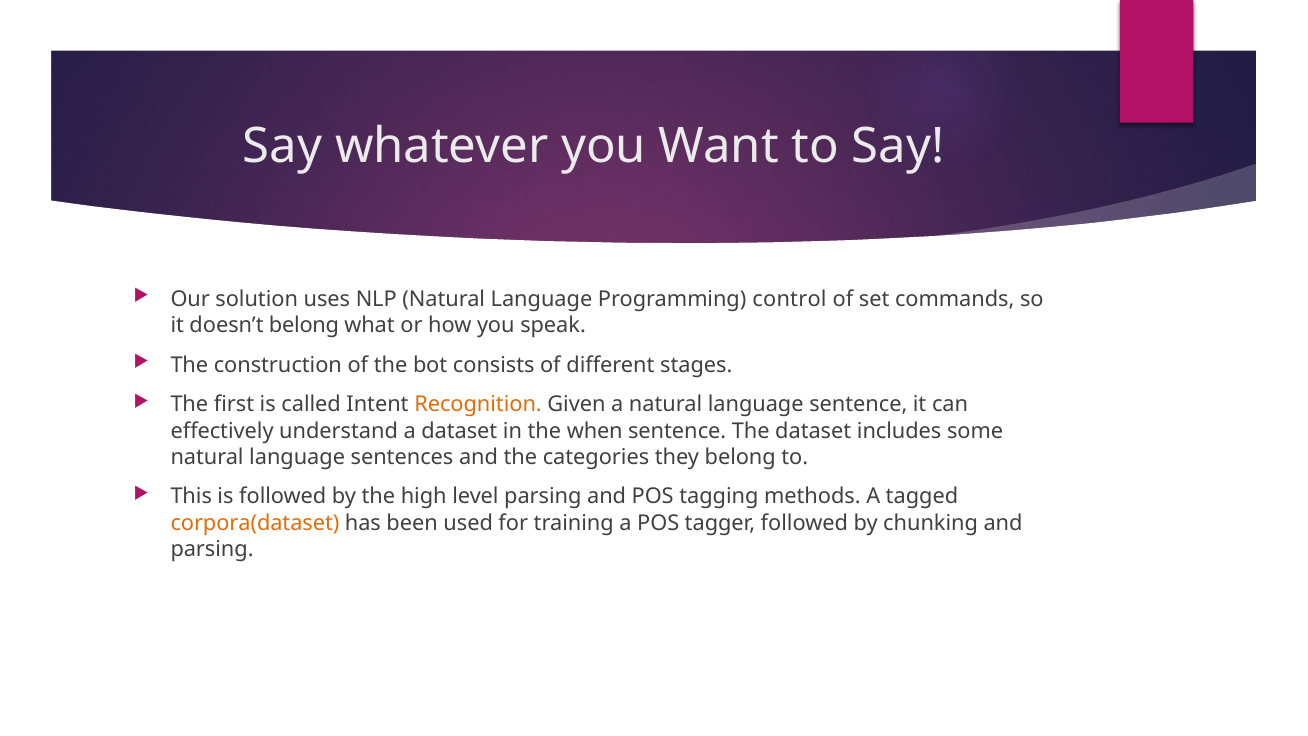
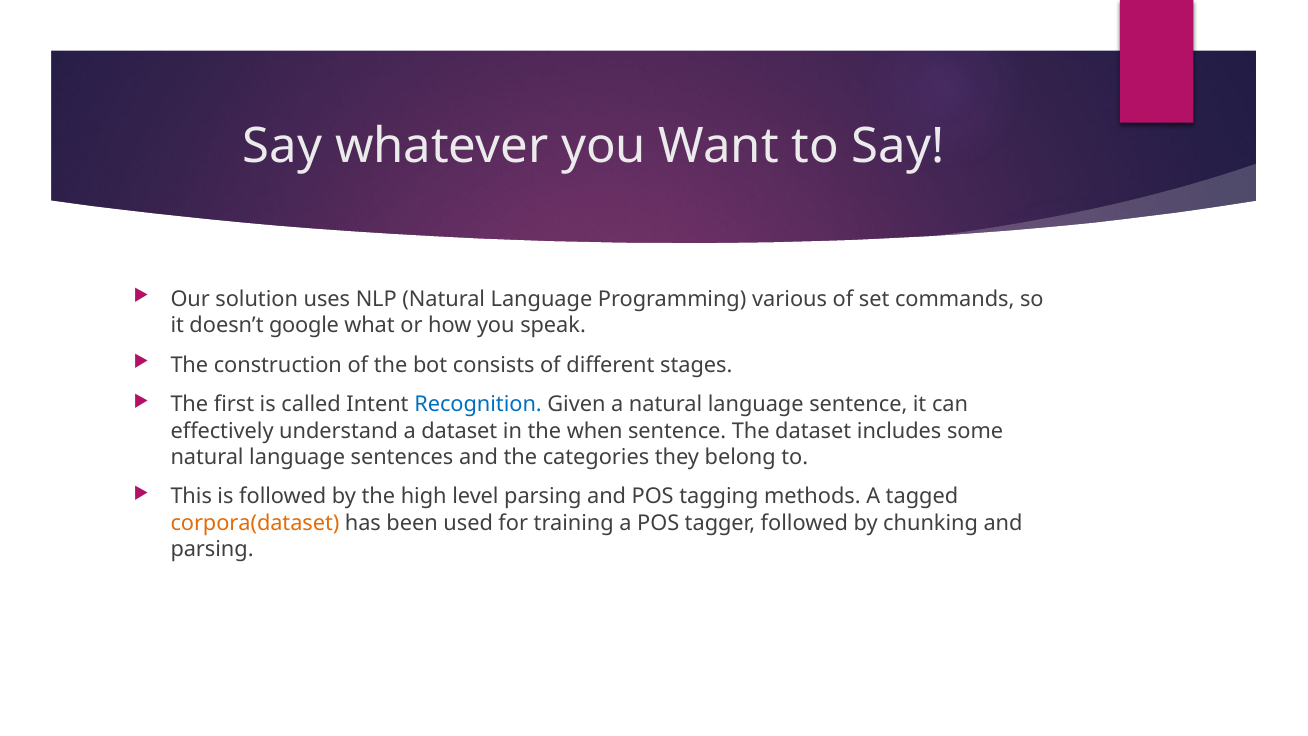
control: control -> various
doesn’t belong: belong -> google
Recognition colour: orange -> blue
